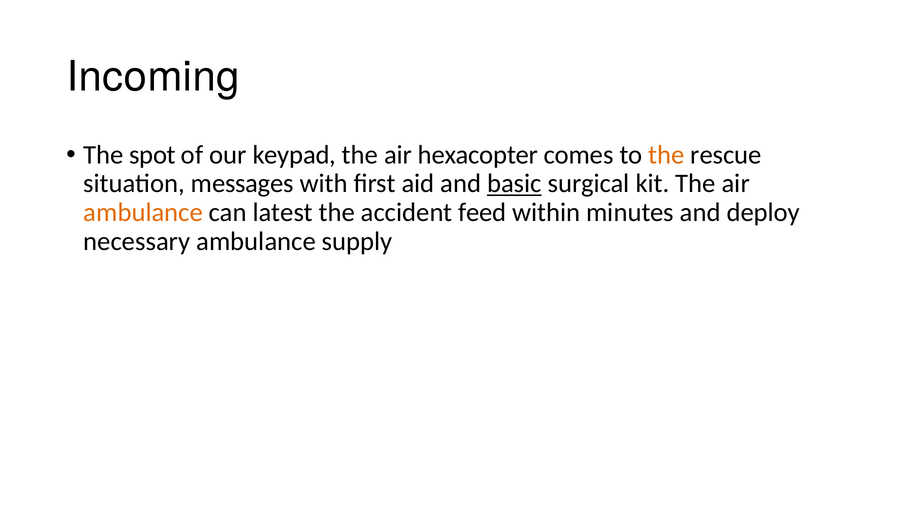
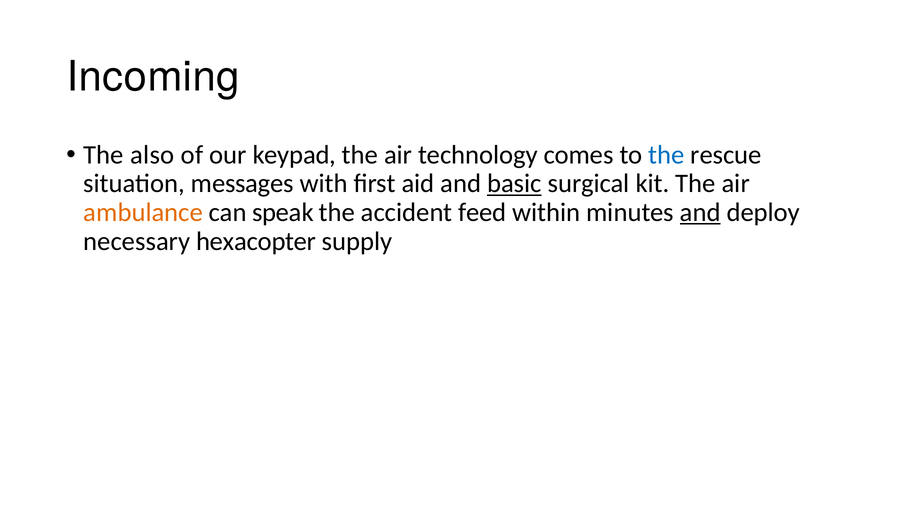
spot: spot -> also
hexacopter: hexacopter -> technology
the at (666, 155) colour: orange -> blue
latest: latest -> speak
and at (700, 212) underline: none -> present
necessary ambulance: ambulance -> hexacopter
